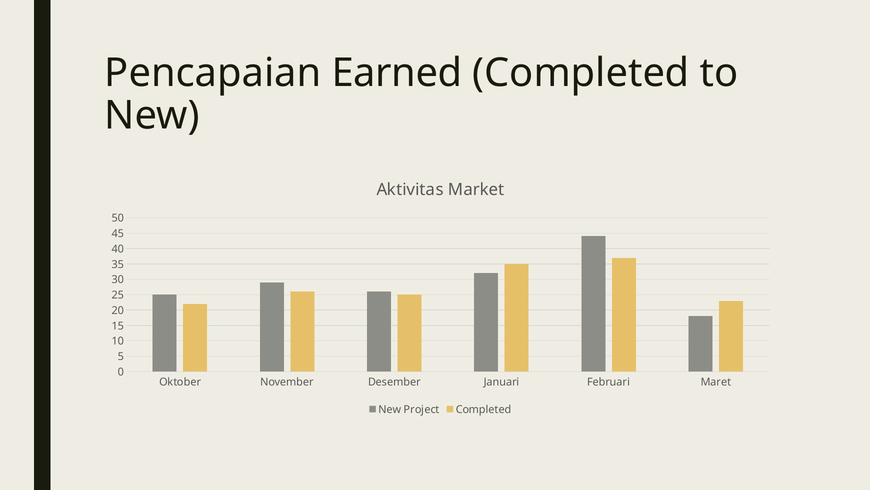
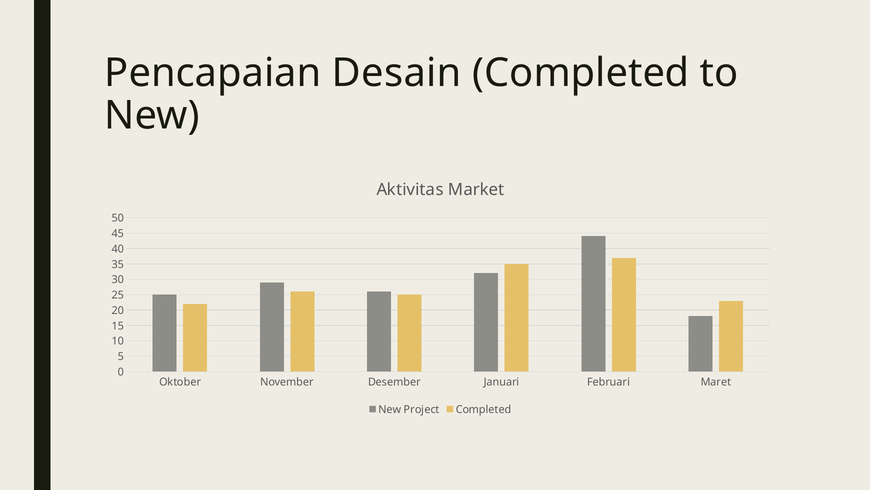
Earned: Earned -> Desain
